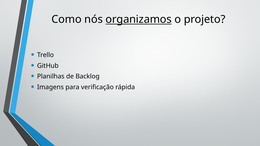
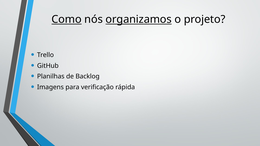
Como underline: none -> present
